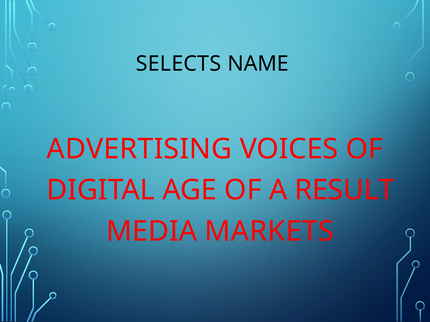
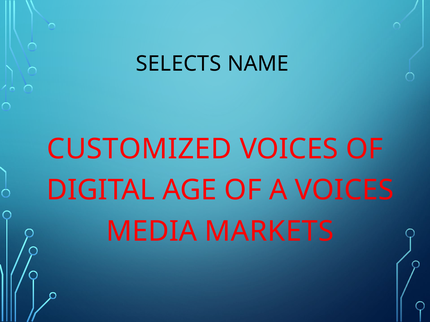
ADVERTISING: ADVERTISING -> CUSTOMIZED
A RESULT: RESULT -> VOICES
